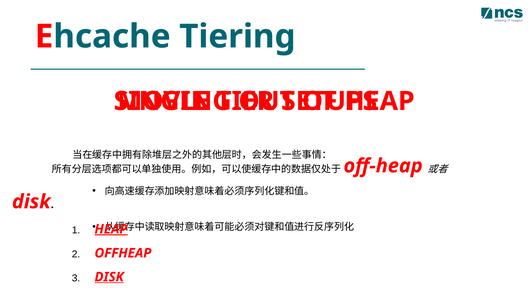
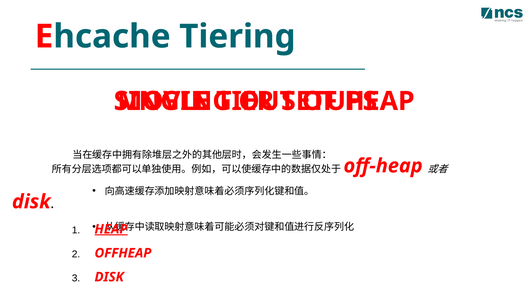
DISK at (109, 277) underline: present -> none
